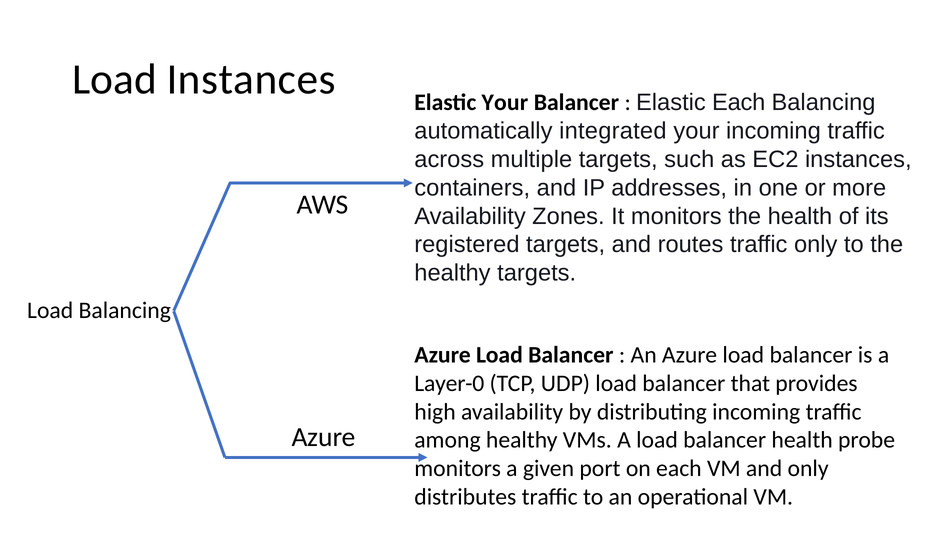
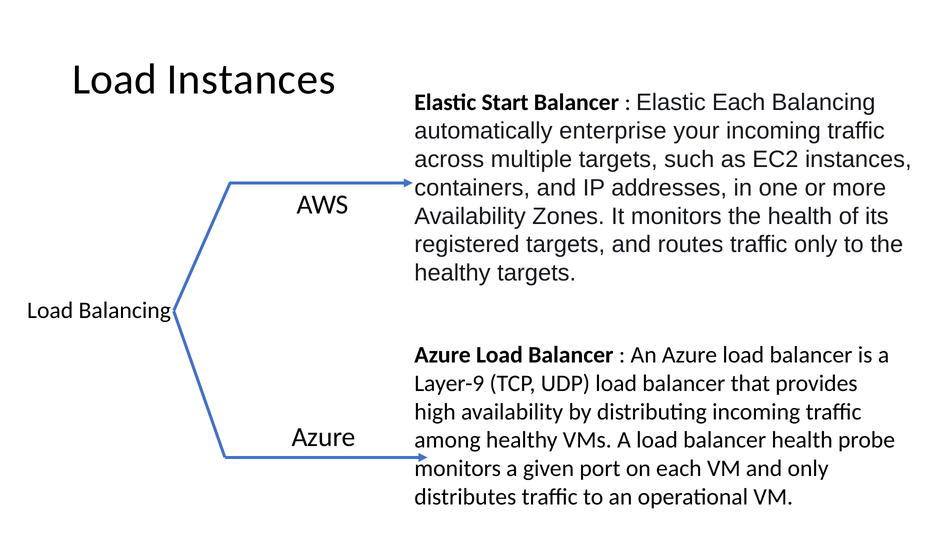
Elastic Your: Your -> Start
integrated: integrated -> enterprise
Layer-0: Layer-0 -> Layer-9
